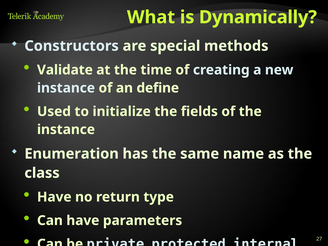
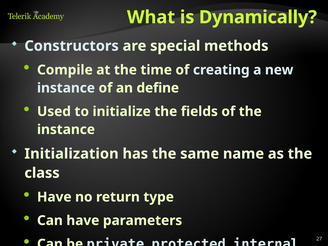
Validate: Validate -> Compile
Enumeration: Enumeration -> Initialization
